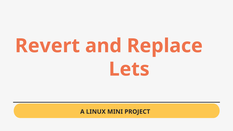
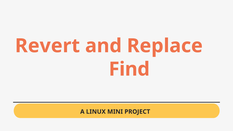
Lets: Lets -> Find
